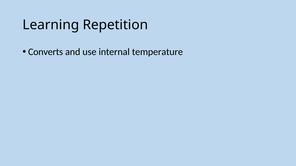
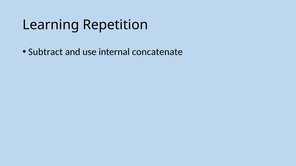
Converts: Converts -> Subtract
temperature: temperature -> concatenate
